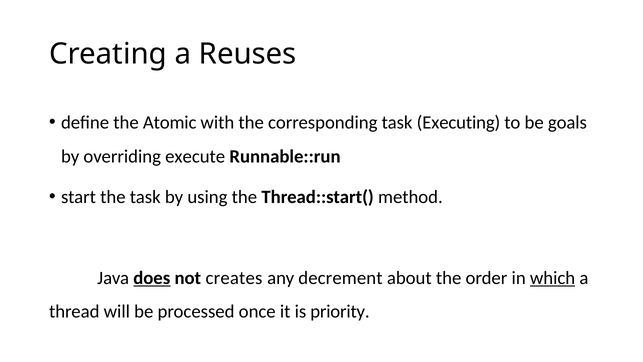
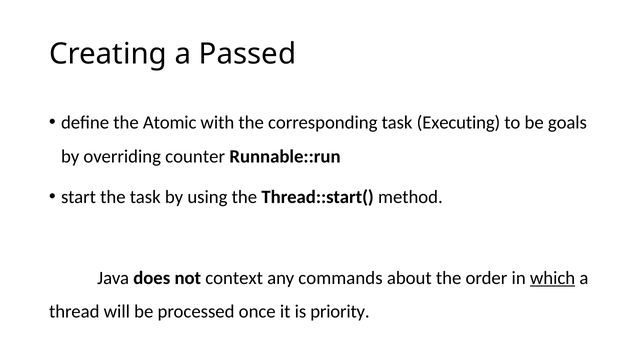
Reuses: Reuses -> Passed
execute: execute -> counter
does underline: present -> none
creates: creates -> context
decrement: decrement -> commands
